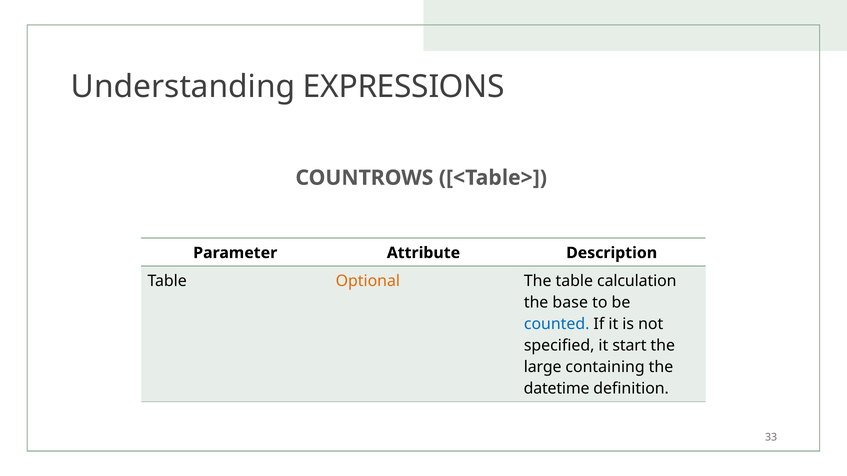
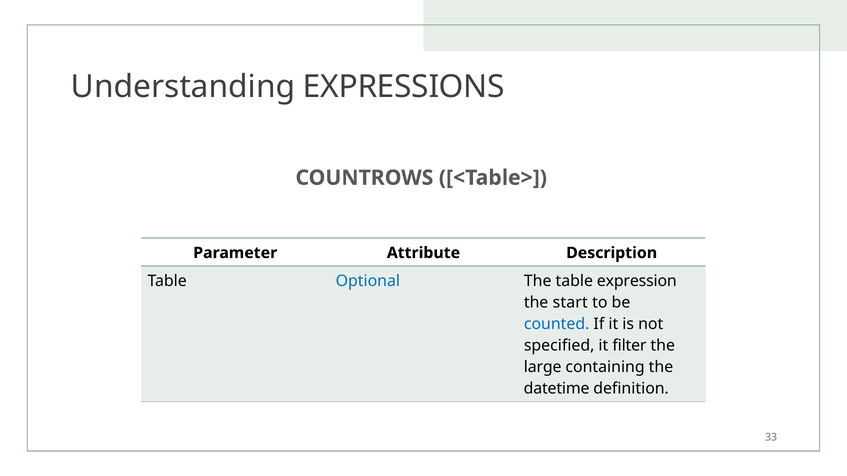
Optional colour: orange -> blue
calculation: calculation -> expression
base: base -> start
start: start -> filter
